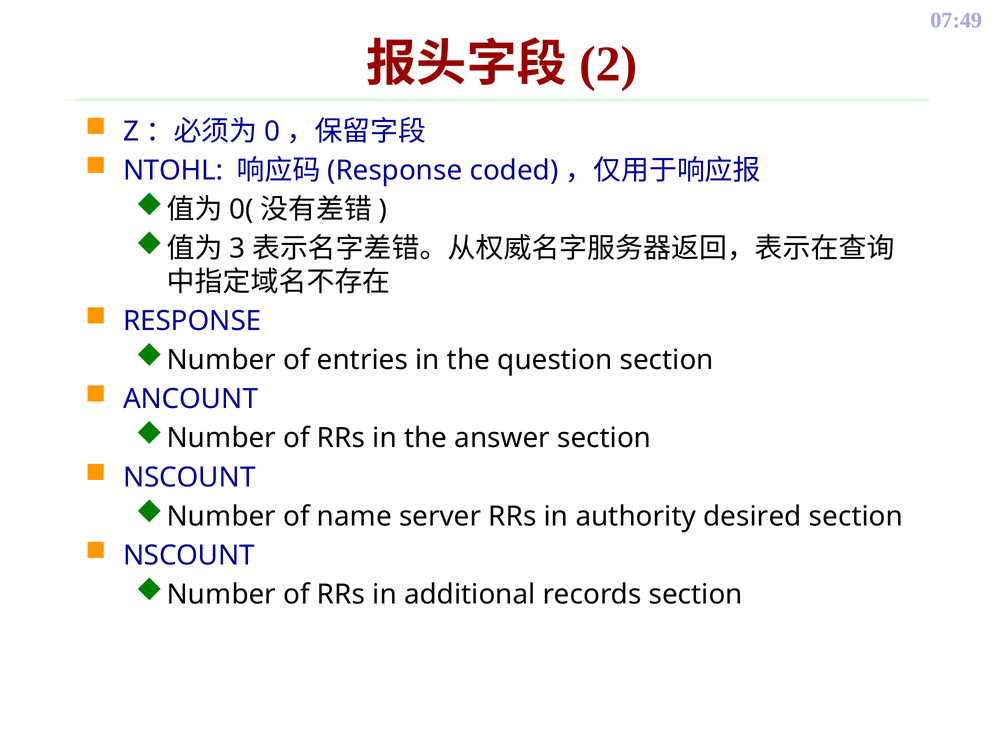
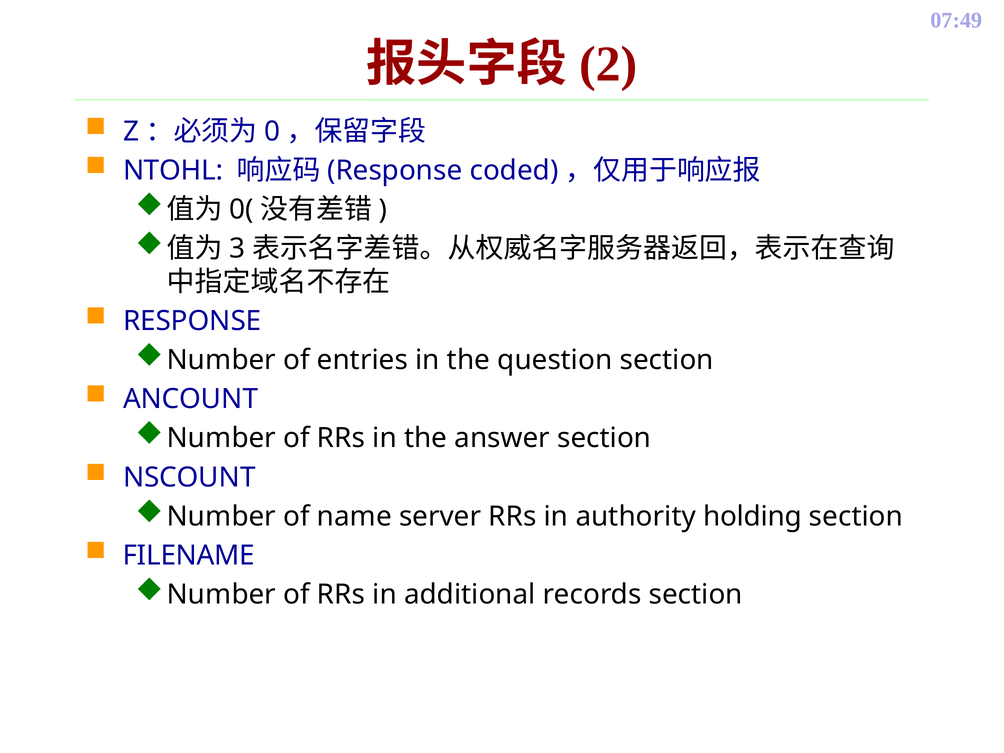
desired: desired -> holding
NSCOUNT at (189, 555): NSCOUNT -> FILENAME
